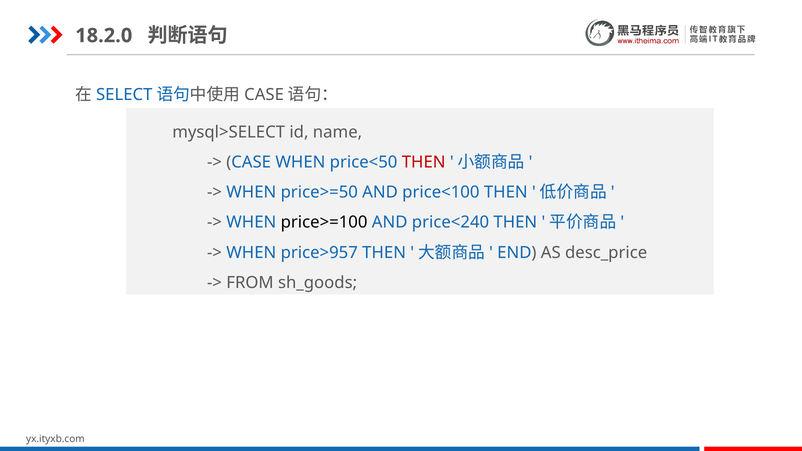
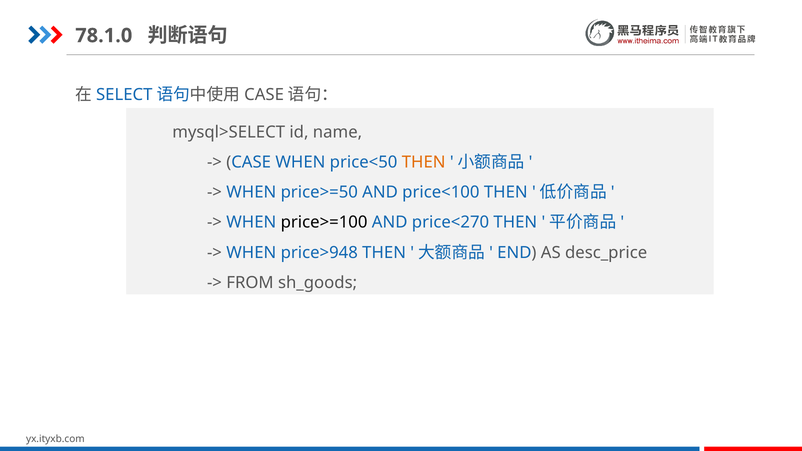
18.2.0: 18.2.0 -> 78.1.0
THEN at (424, 162) colour: red -> orange
price<240: price<240 -> price<270
price>957: price>957 -> price>948
